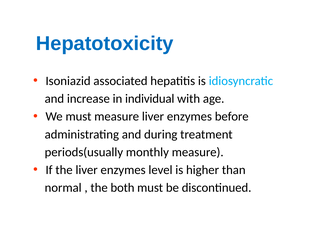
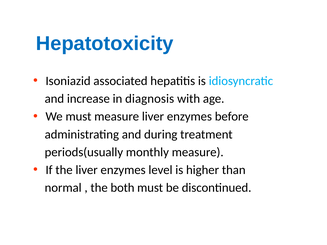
individual: individual -> diagnosis
